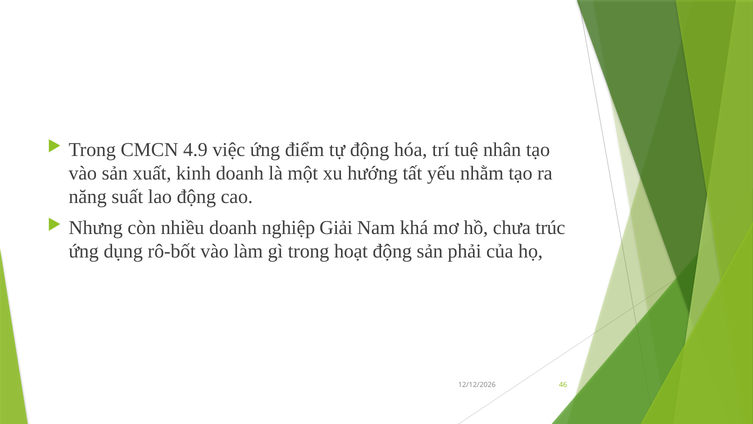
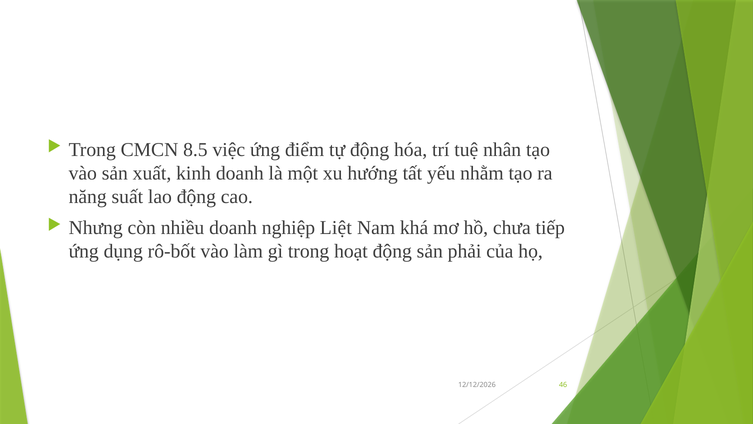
4.9: 4.9 -> 8.5
Giải: Giải -> Liệt
trúc: trúc -> tiếp
